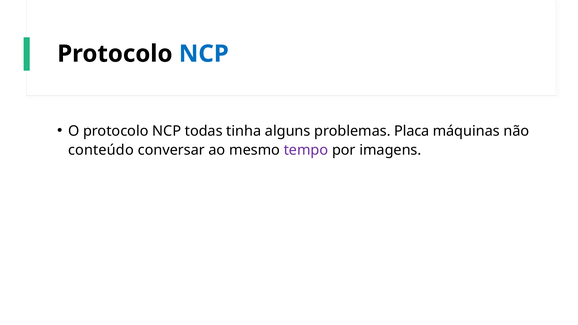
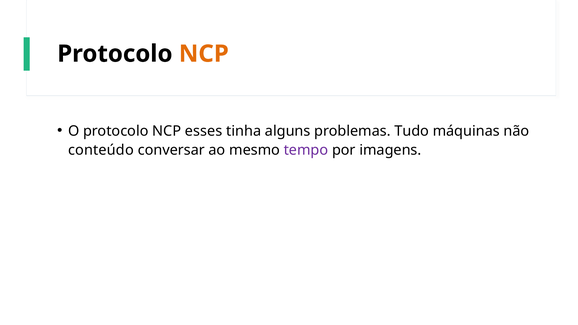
NCP at (204, 54) colour: blue -> orange
todas: todas -> esses
Placa: Placa -> Tudo
